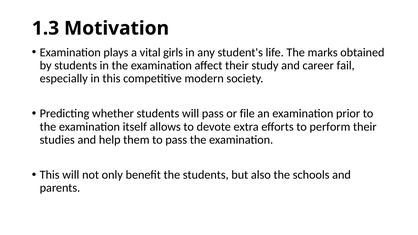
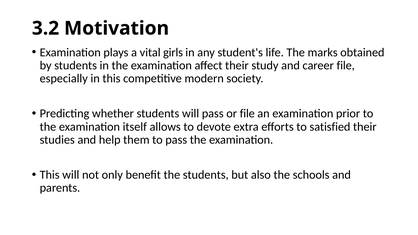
1.3: 1.3 -> 3.2
career fail: fail -> file
perform: perform -> satisfied
